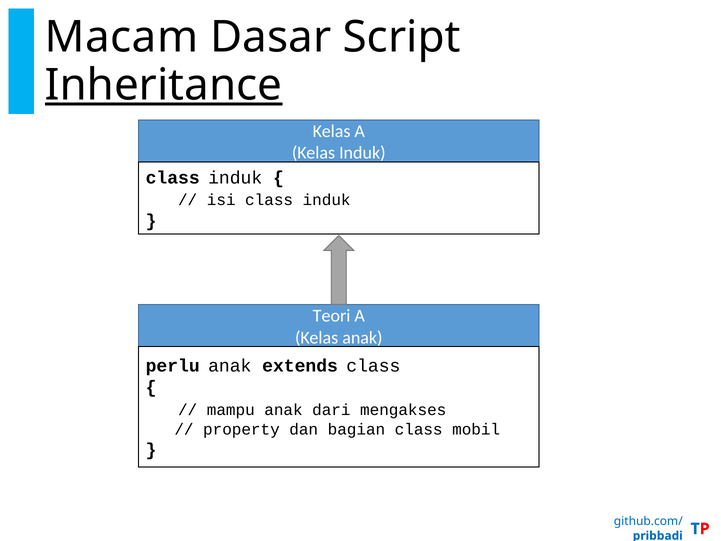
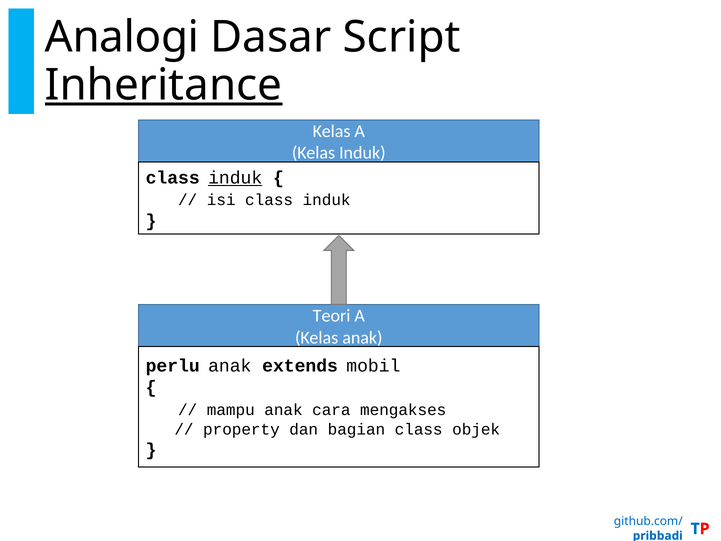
Macam: Macam -> Analogi
induk at (235, 178) underline: none -> present
extends class: class -> mobil
dari: dari -> cara
mobil: mobil -> objek
